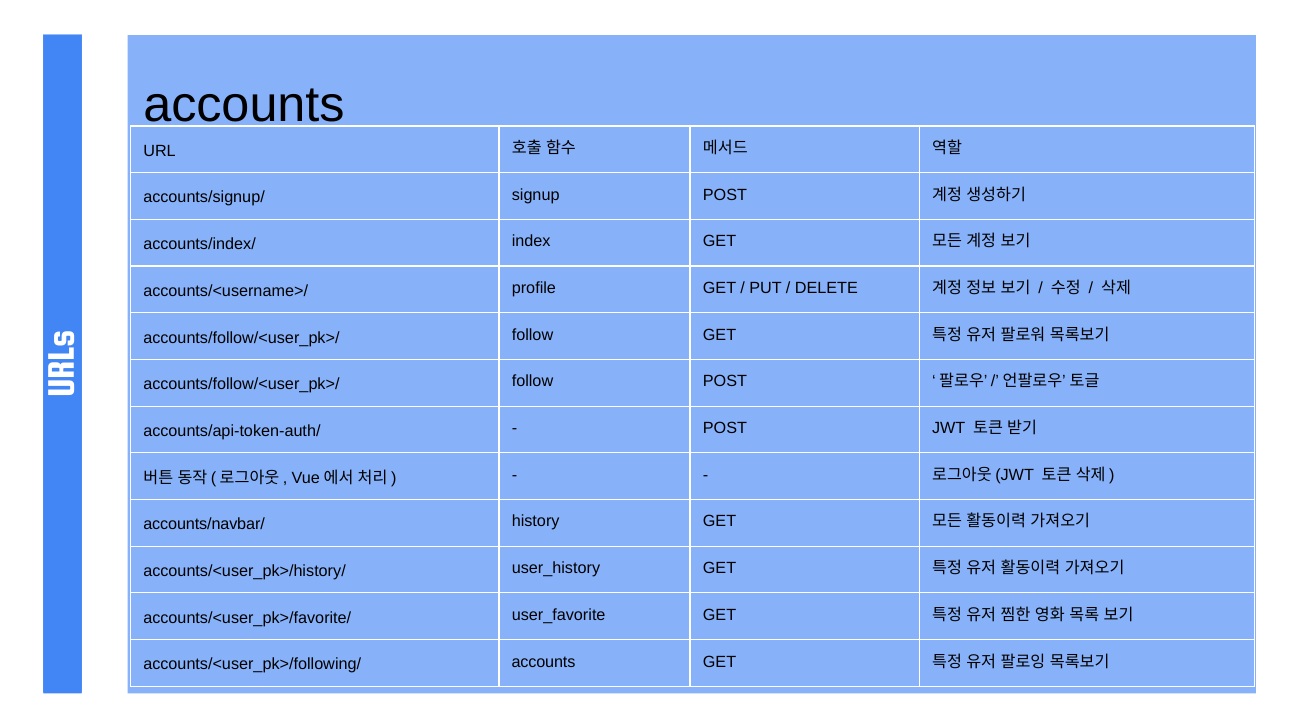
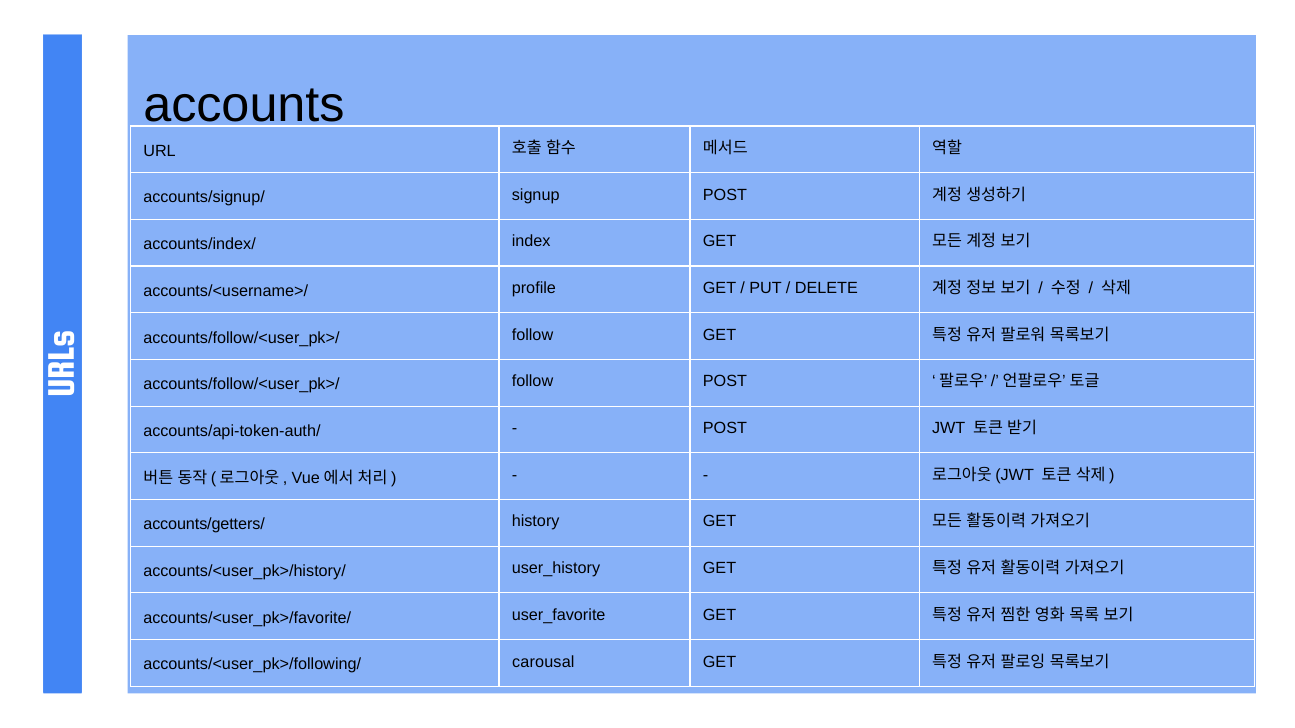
accounts/navbar/: accounts/navbar/ -> accounts/getters/
accounts at (543, 662): accounts -> carousal
